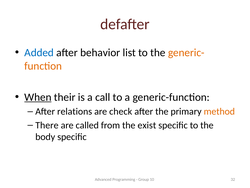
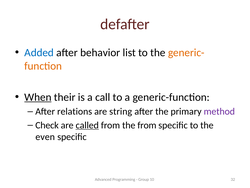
check: check -> string
method colour: orange -> purple
There: There -> Check
called underline: none -> present
the exist: exist -> from
body: body -> even
